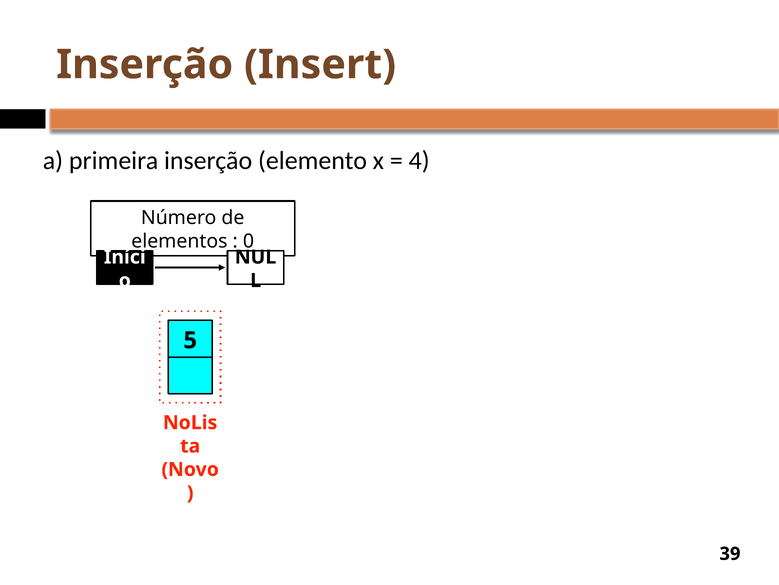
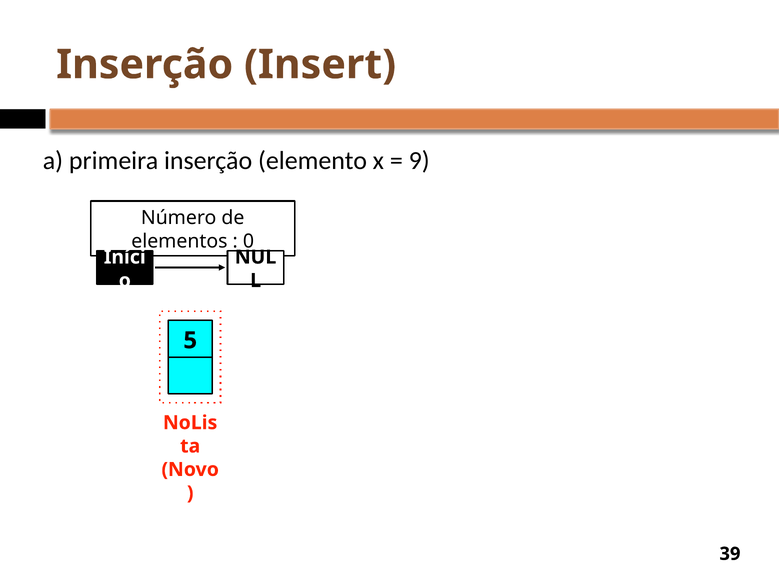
4: 4 -> 9
